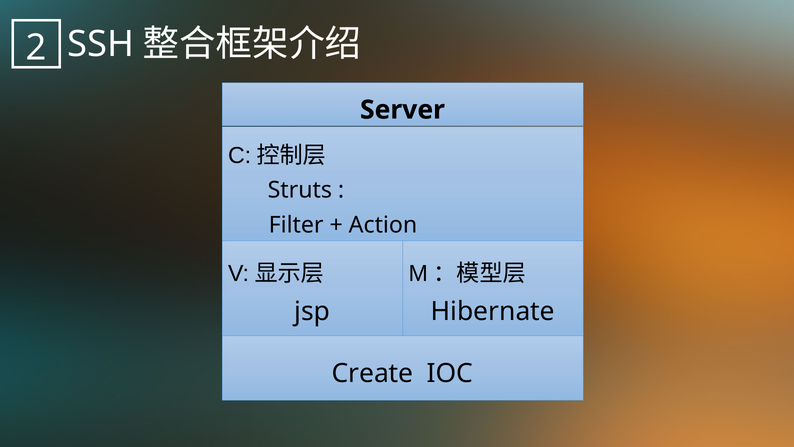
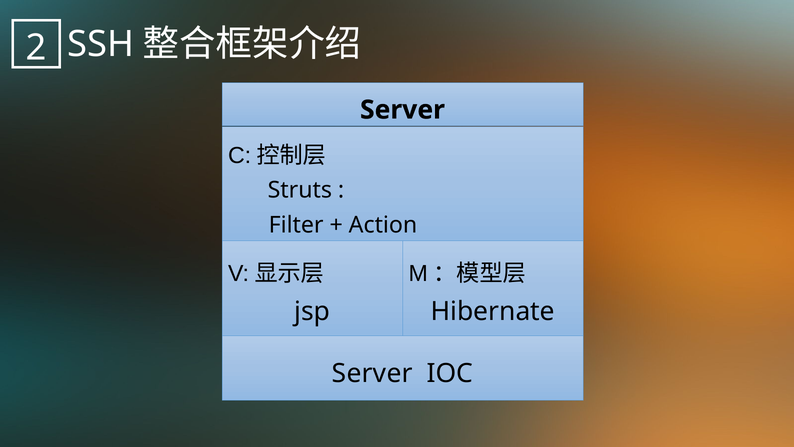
Create at (372, 373): Create -> Server
